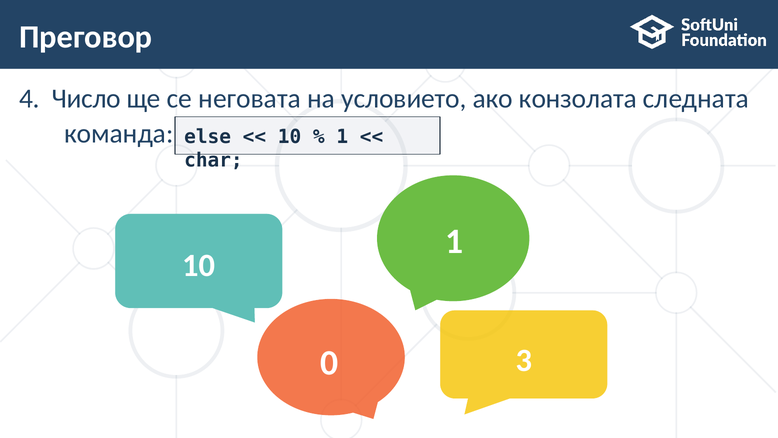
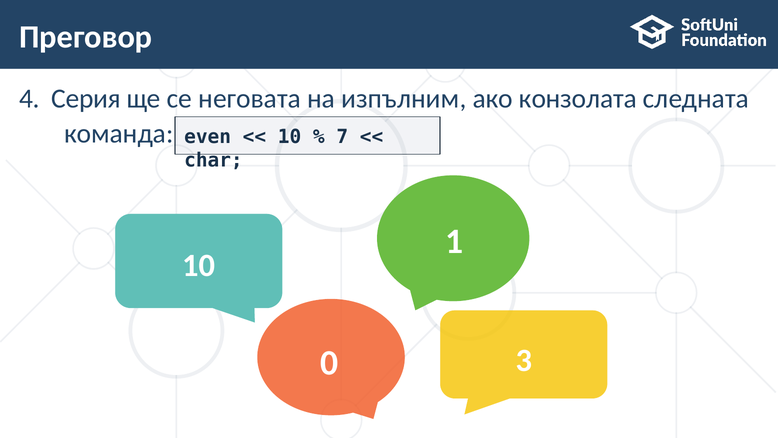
Число: Число -> Серия
условието: условието -> изпълним
else: else -> even
1 at (342, 137): 1 -> 7
